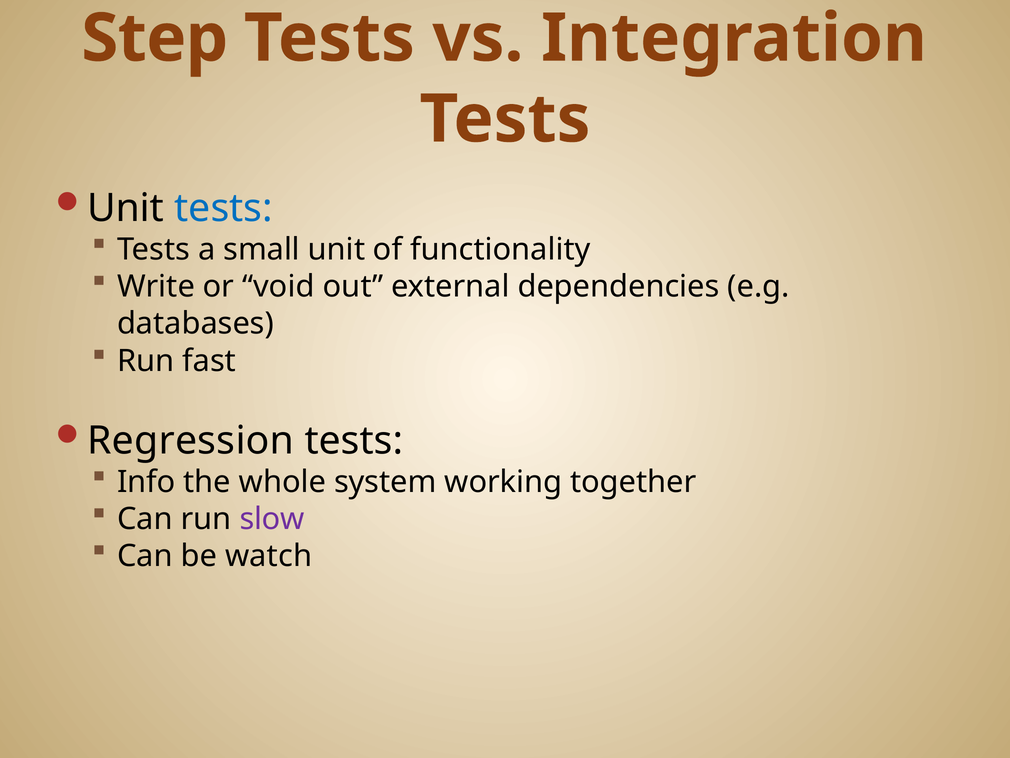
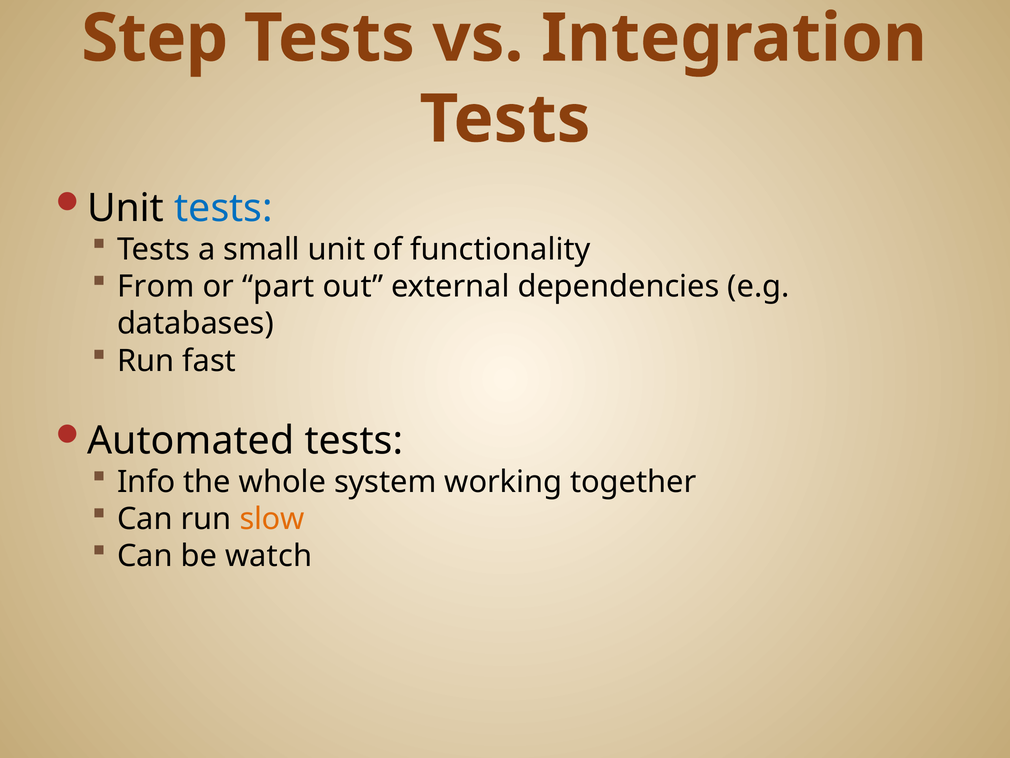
Write: Write -> From
void: void -> part
Regression: Regression -> Automated
slow colour: purple -> orange
